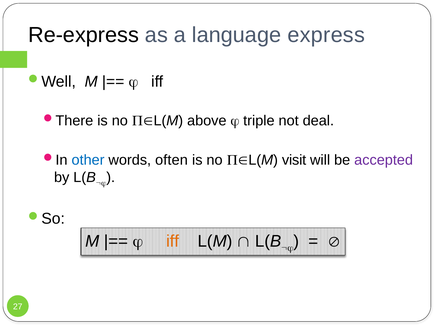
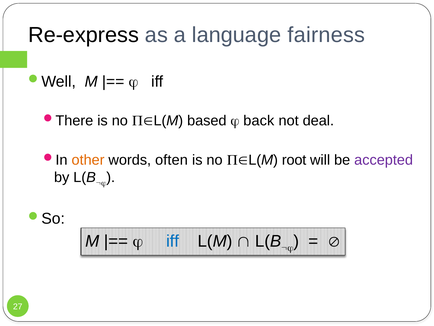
express: express -> fairness
above: above -> based
triple: triple -> back
other colour: blue -> orange
visit: visit -> root
iff at (173, 241) colour: orange -> blue
